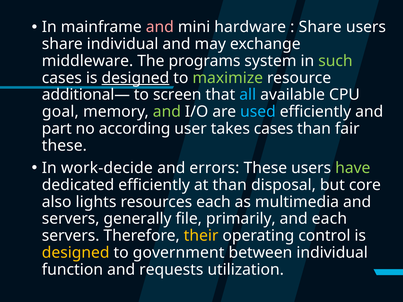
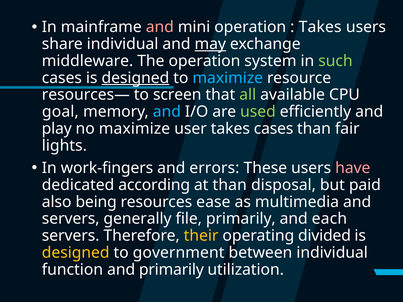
mini hardware: hardware -> operation
Share at (320, 27): Share -> Takes
may underline: none -> present
The programs: programs -> operation
maximize at (228, 78) colour: light green -> light blue
additional—: additional— -> resources—
all colour: light blue -> light green
and at (167, 112) colour: light green -> light blue
used colour: light blue -> light green
part: part -> play
no according: according -> maximize
these at (64, 146): these -> lights
work-decide: work-decide -> work-fingers
have colour: light green -> pink
dedicated efficiently: efficiently -> according
core: core -> paid
lights: lights -> being
resources each: each -> ease
control: control -> divided
and requests: requests -> primarily
